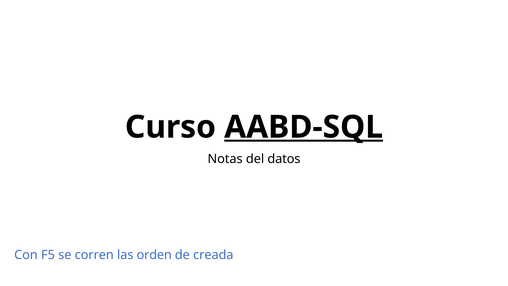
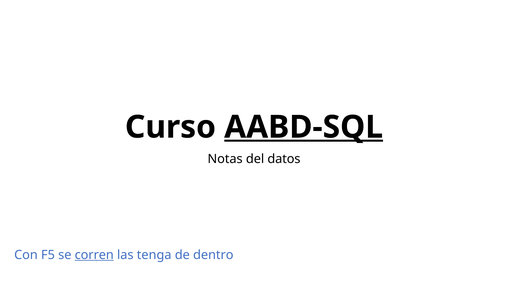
corren underline: none -> present
orden: orden -> tenga
creada: creada -> dentro
